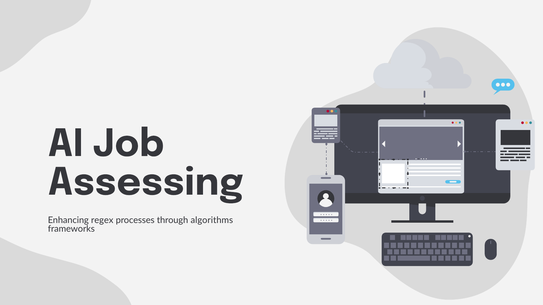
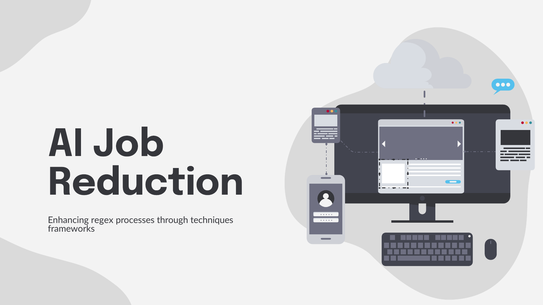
Assessing: Assessing -> Reduction
algorithms: algorithms -> techniques
